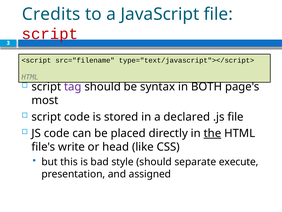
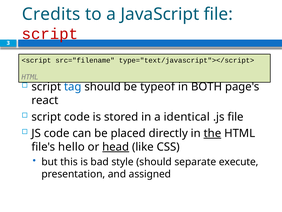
tag colour: purple -> blue
syntax: syntax -> typeof
most: most -> react
declared: declared -> identical
write: write -> hello
head underline: none -> present
